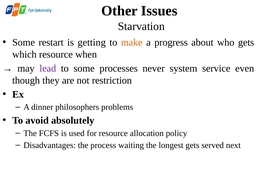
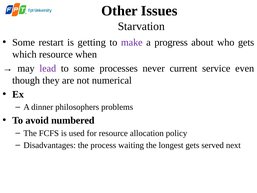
make colour: orange -> purple
system: system -> current
restriction: restriction -> numerical
absolutely: absolutely -> numbered
